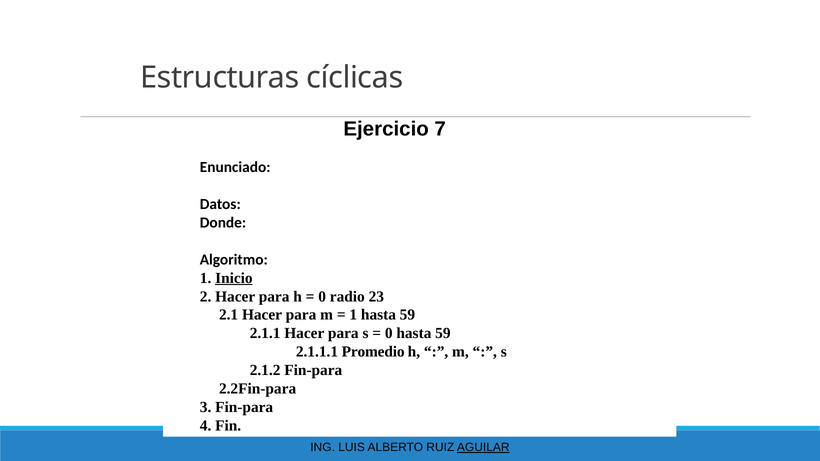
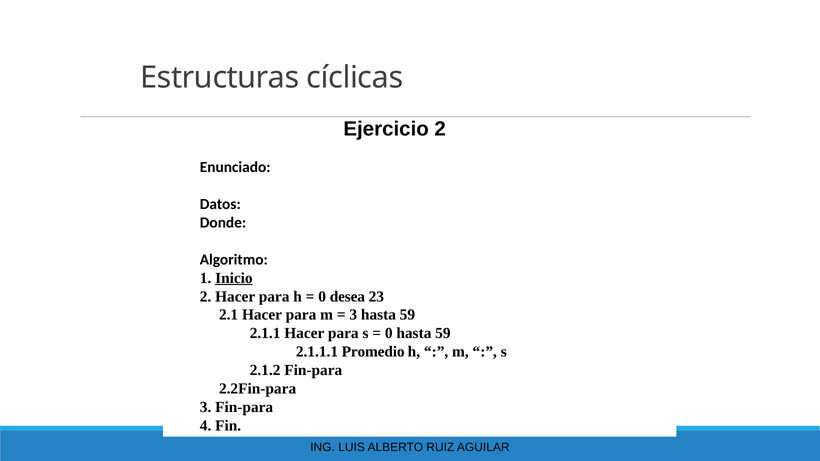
Ejercicio 7: 7 -> 2
radio: radio -> desea
1 at (353, 315): 1 -> 3
AGUILAR underline: present -> none
